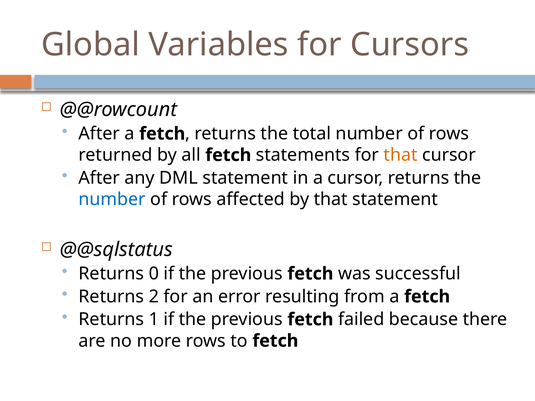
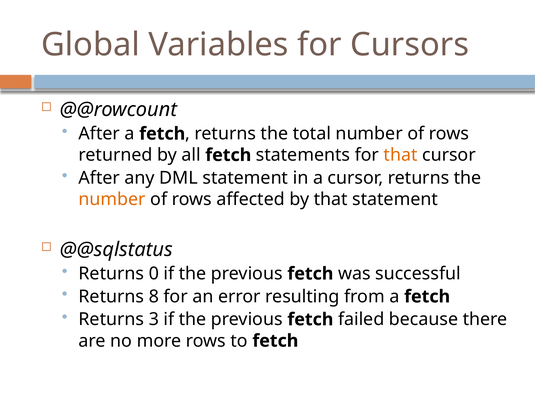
number at (112, 199) colour: blue -> orange
2: 2 -> 8
1: 1 -> 3
